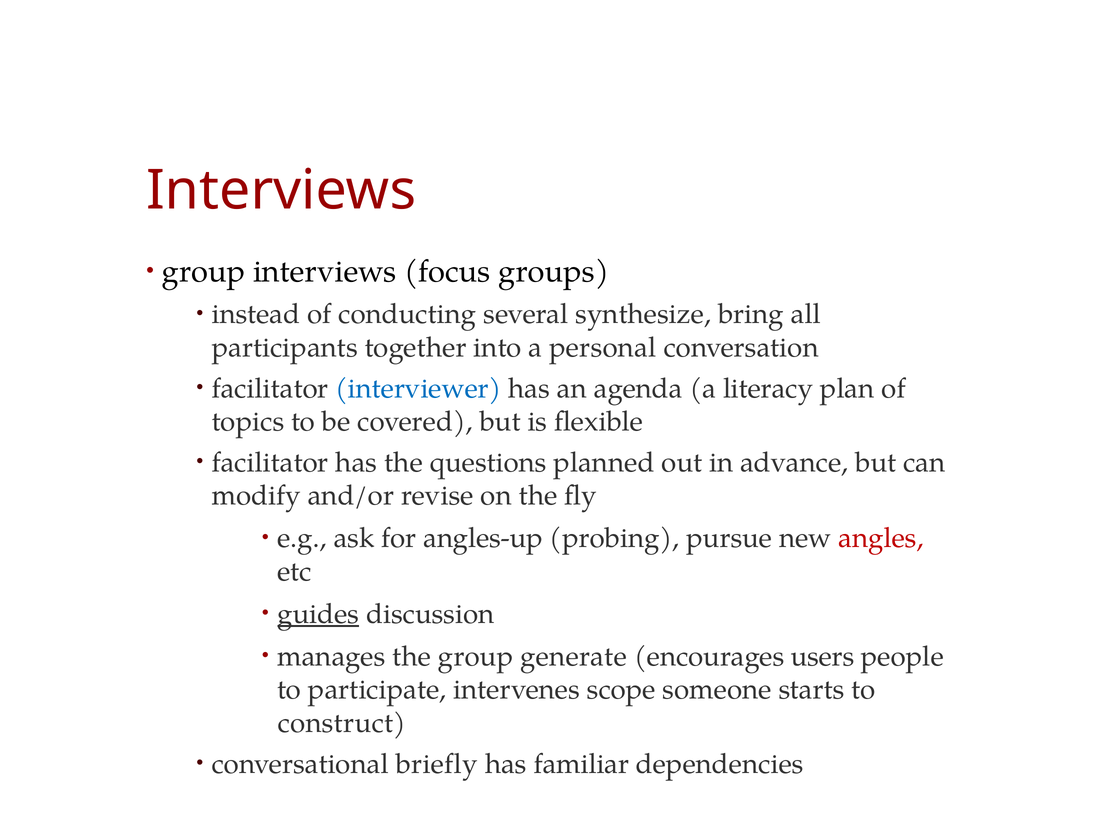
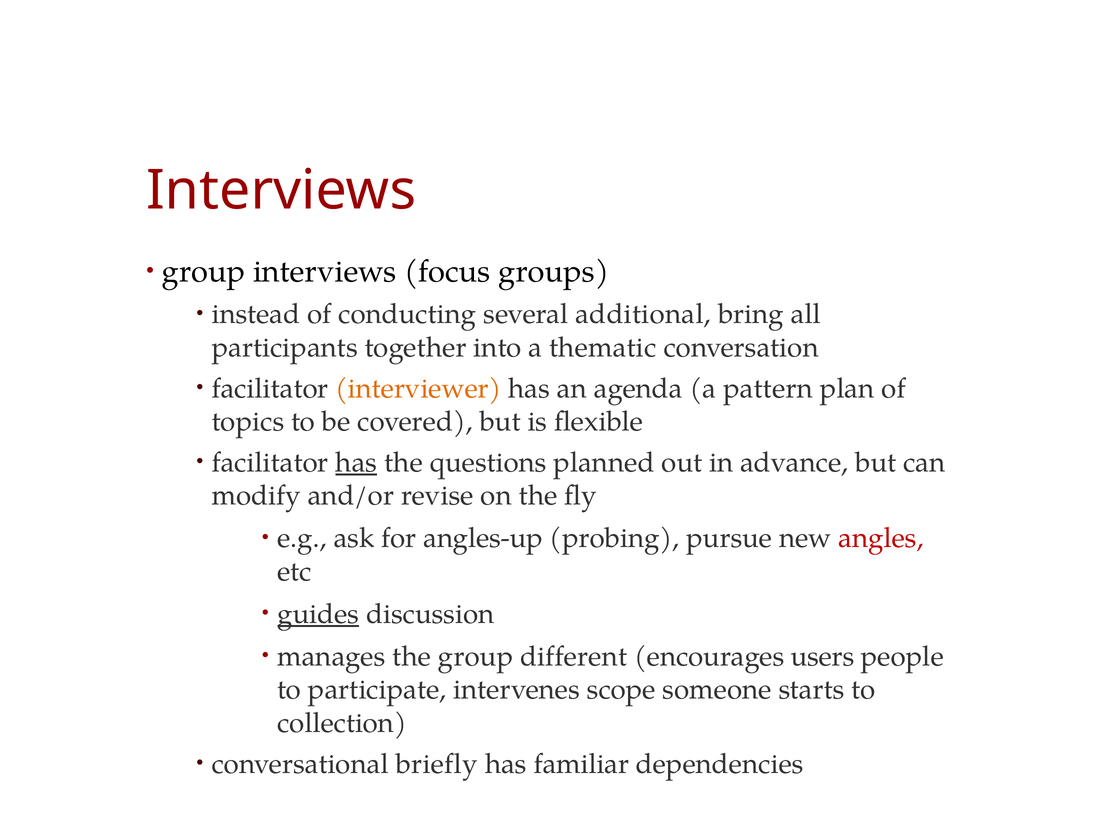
synthesize: synthesize -> additional
personal: personal -> thematic
interviewer colour: blue -> orange
literacy: literacy -> pattern
has at (356, 463) underline: none -> present
generate: generate -> different
construct: construct -> collection
